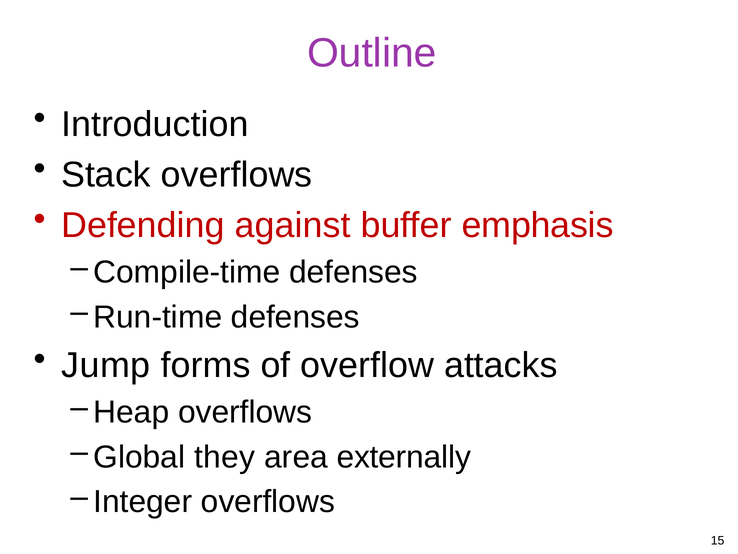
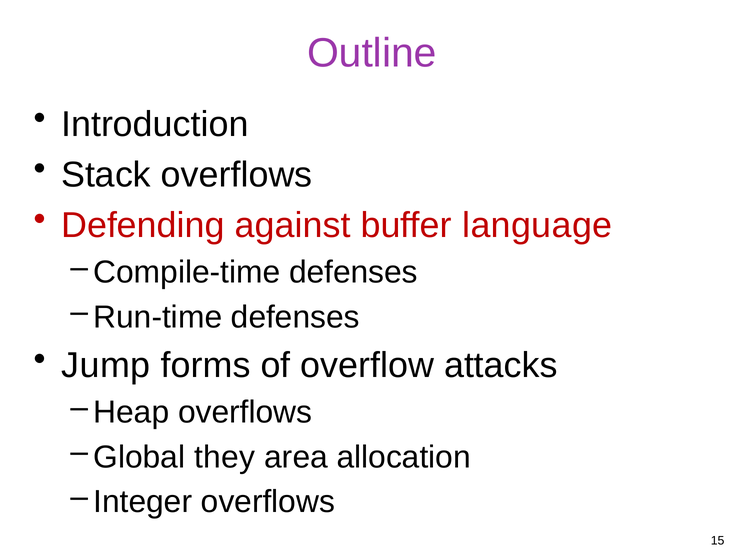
emphasis: emphasis -> language
externally: externally -> allocation
